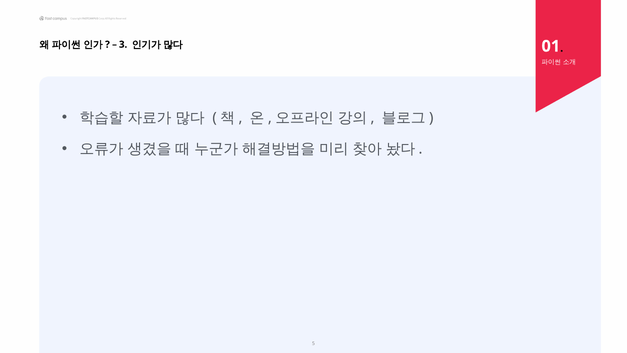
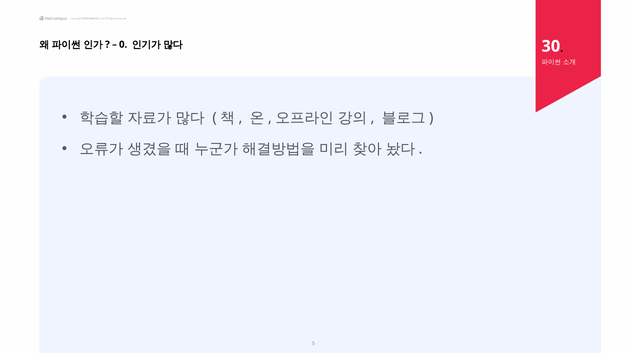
3: 3 -> 0
01: 01 -> 30
